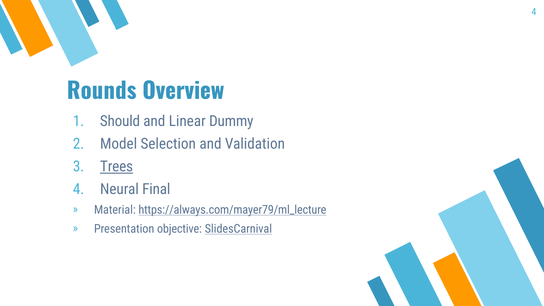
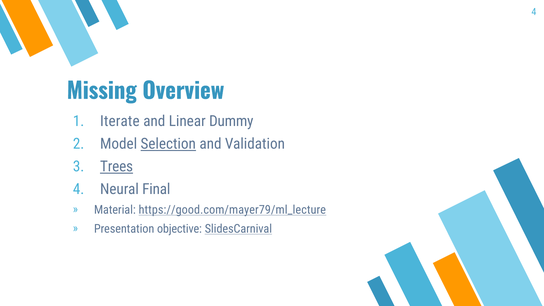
Rounds: Rounds -> Missing
Should: Should -> Iterate
Selection underline: none -> present
https://always.com/mayer79/ml_lecture: https://always.com/mayer79/ml_lecture -> https://good.com/mayer79/ml_lecture
